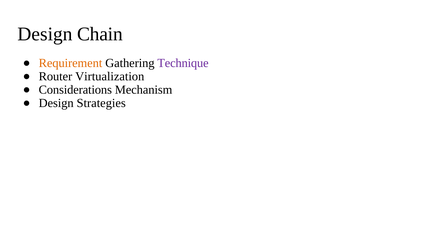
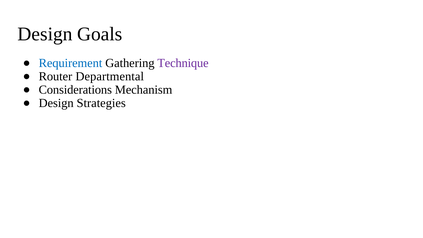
Chain: Chain -> Goals
Requirement colour: orange -> blue
Virtualization: Virtualization -> Departmental
